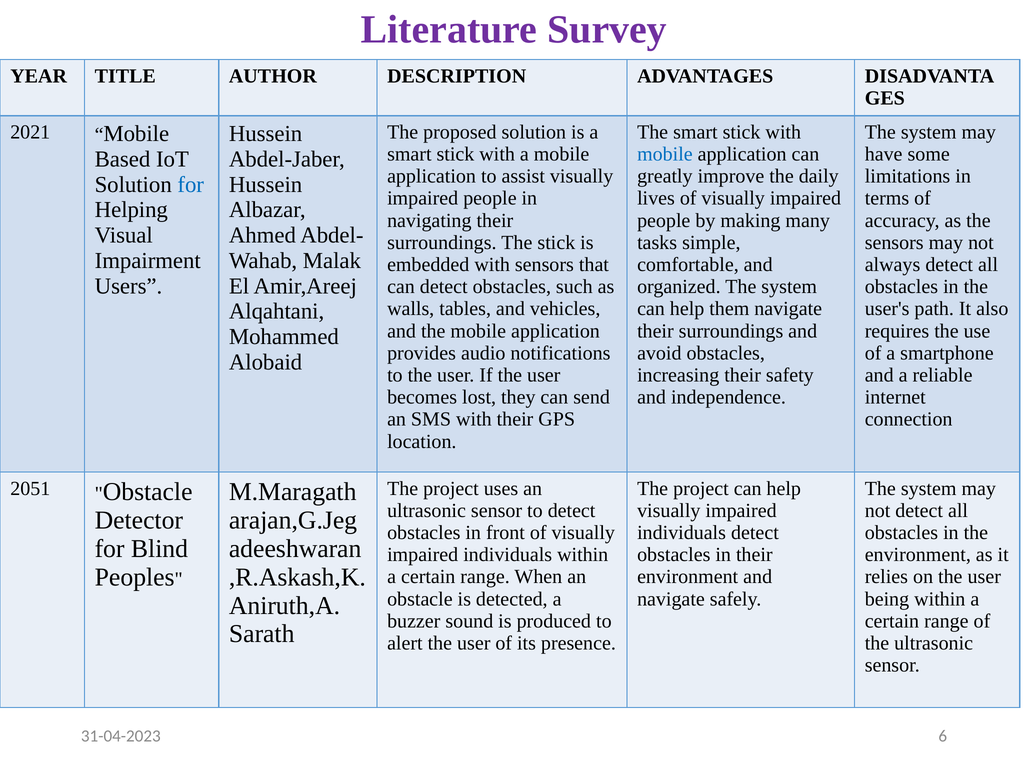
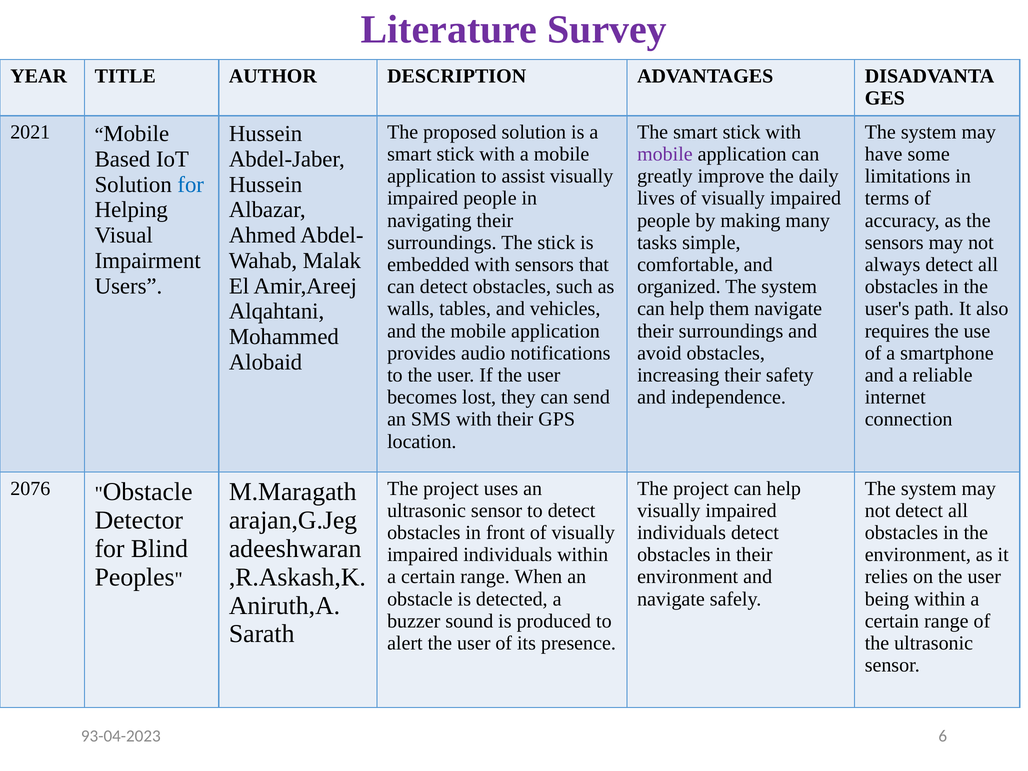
mobile at (665, 154) colour: blue -> purple
2051: 2051 -> 2076
31-04-2023: 31-04-2023 -> 93-04-2023
